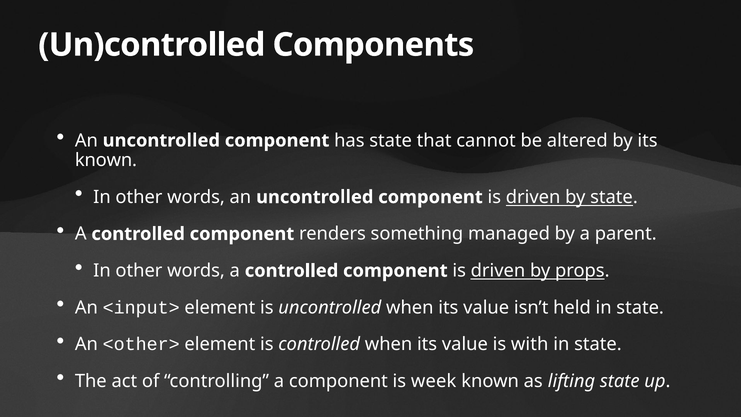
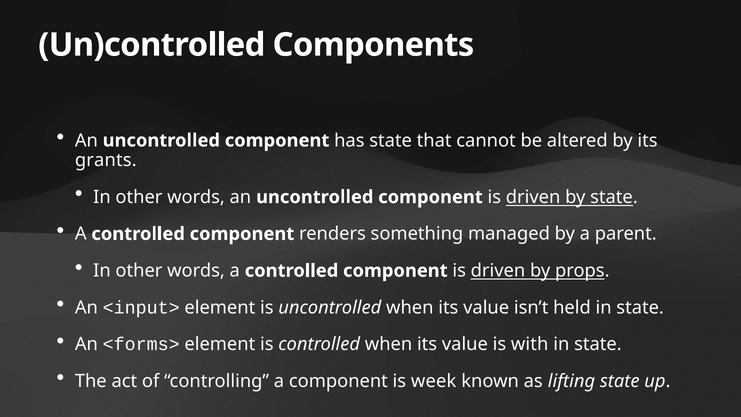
known at (106, 160): known -> grants
<other>: <other> -> <forms>
